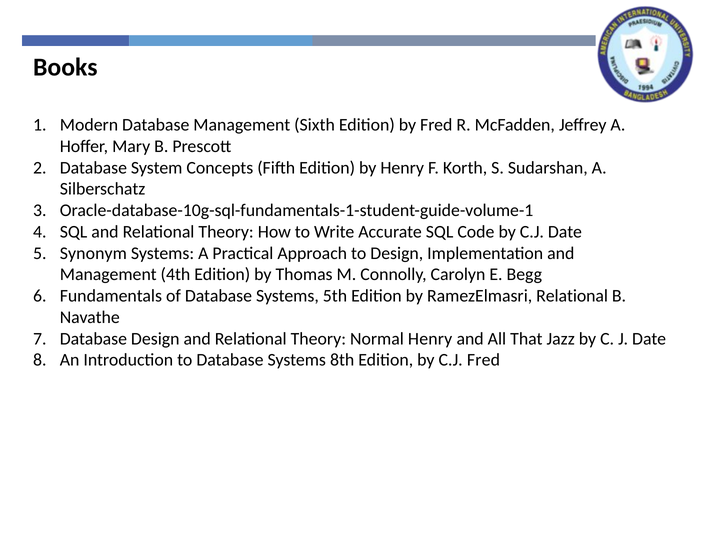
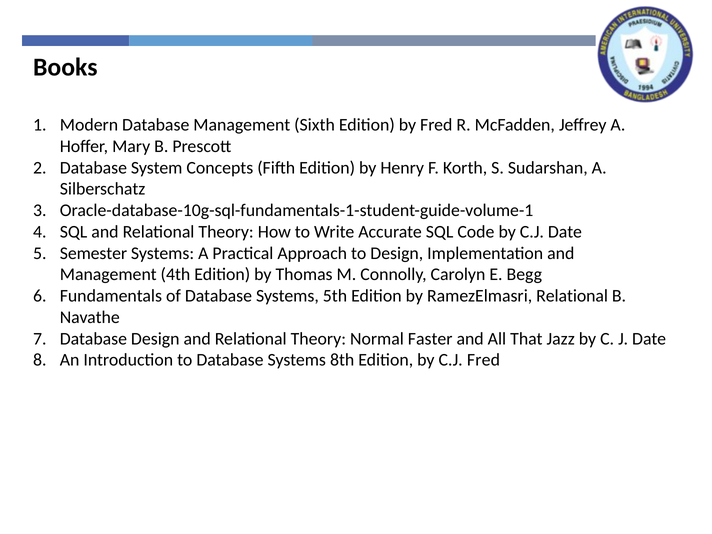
Synonym: Synonym -> Semester
Normal Henry: Henry -> Faster
